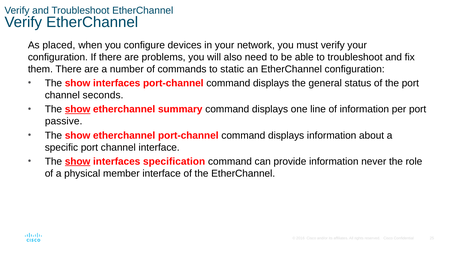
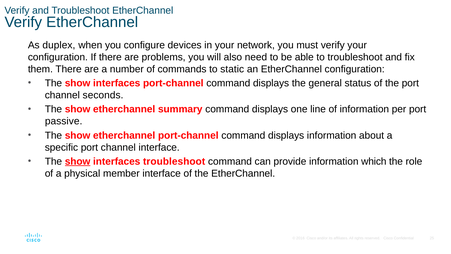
placed: placed -> duplex
show at (78, 109) underline: present -> none
interfaces specification: specification -> troubleshoot
never: never -> which
